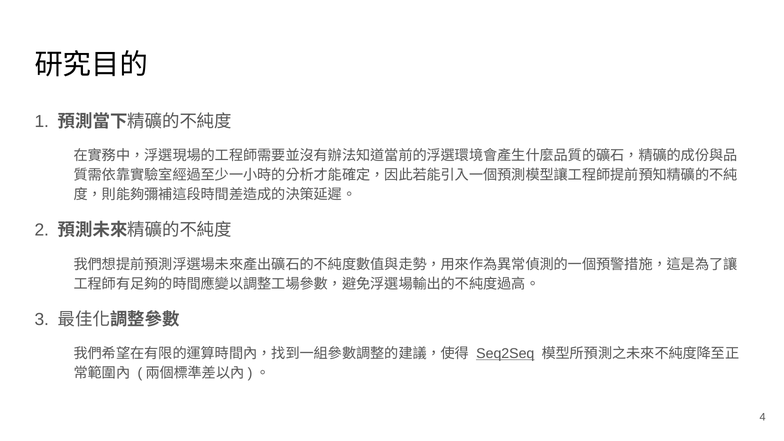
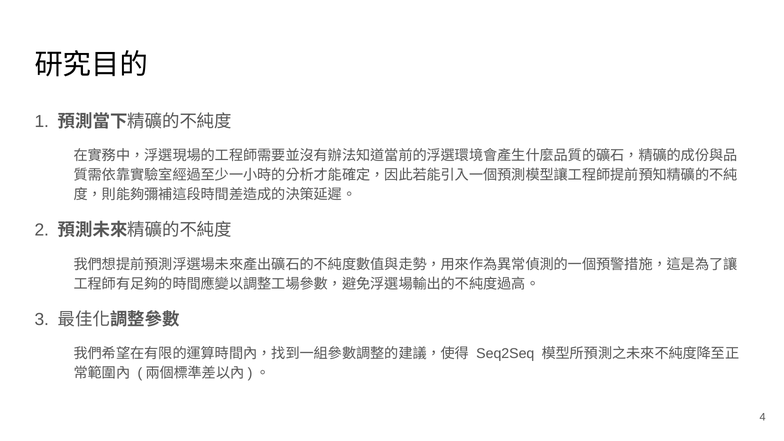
Seq2Seq underline: present -> none
